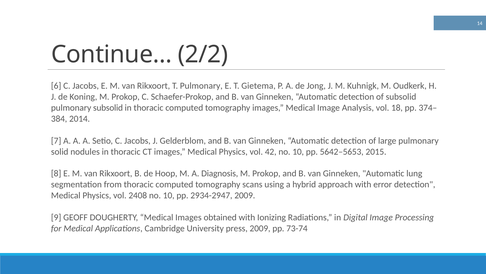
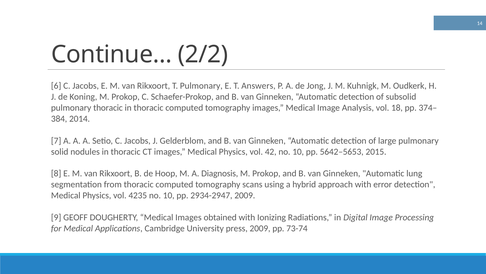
Gietema: Gietema -> Answers
pulmonary subsolid: subsolid -> thoracic
2408: 2408 -> 4235
